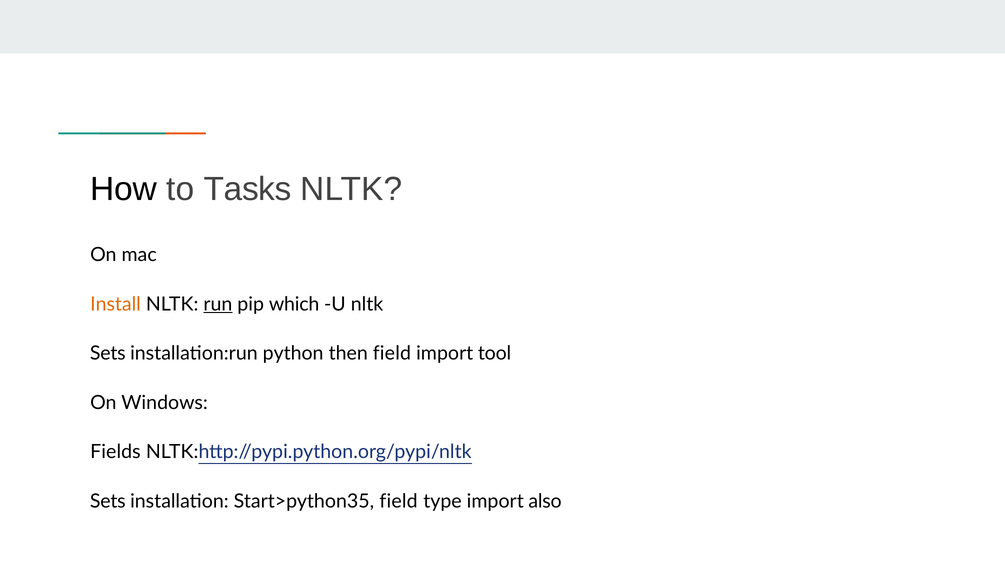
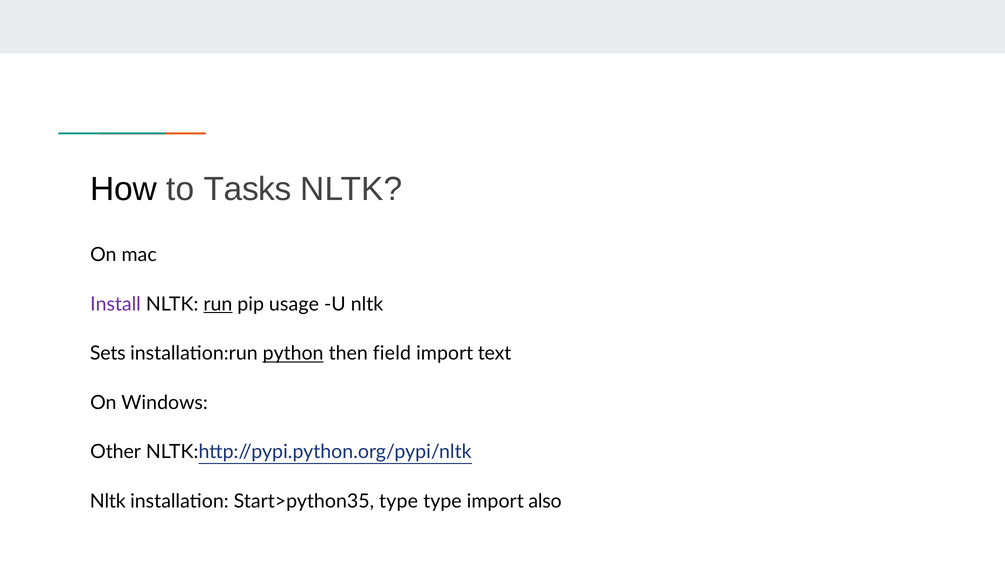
Install colour: orange -> purple
which: which -> usage
python underline: none -> present
tool: tool -> text
Fields: Fields -> Other
Sets at (108, 501): Sets -> Nltk
Start>python35 field: field -> type
